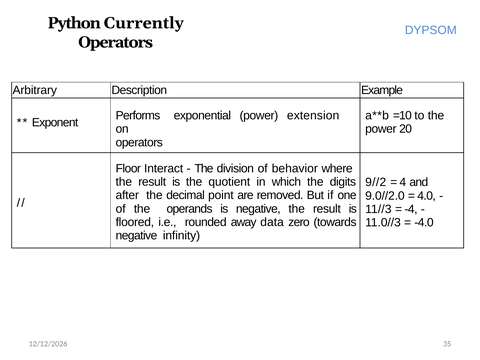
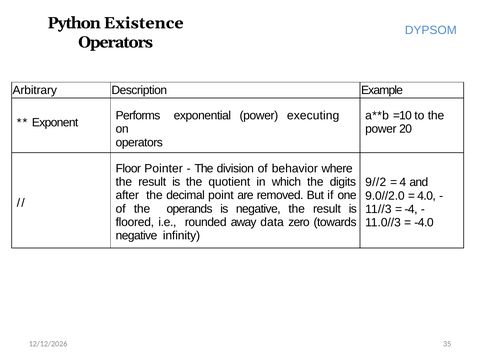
Currently: Currently -> Existence
extension: extension -> executing
Interact: Interact -> Pointer
